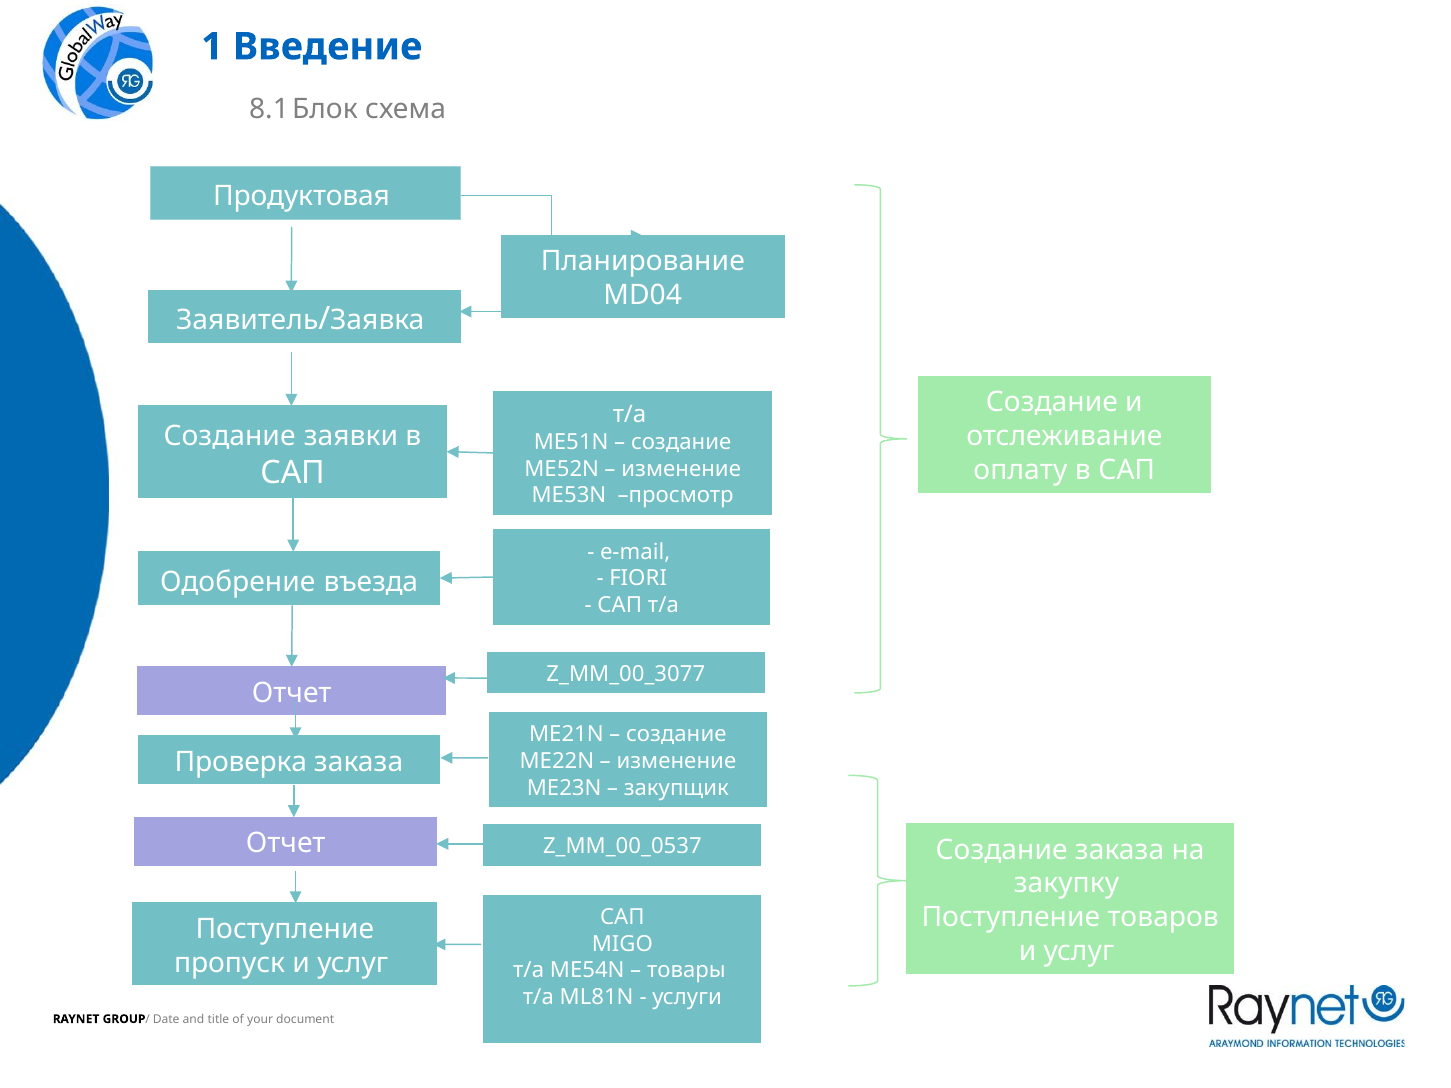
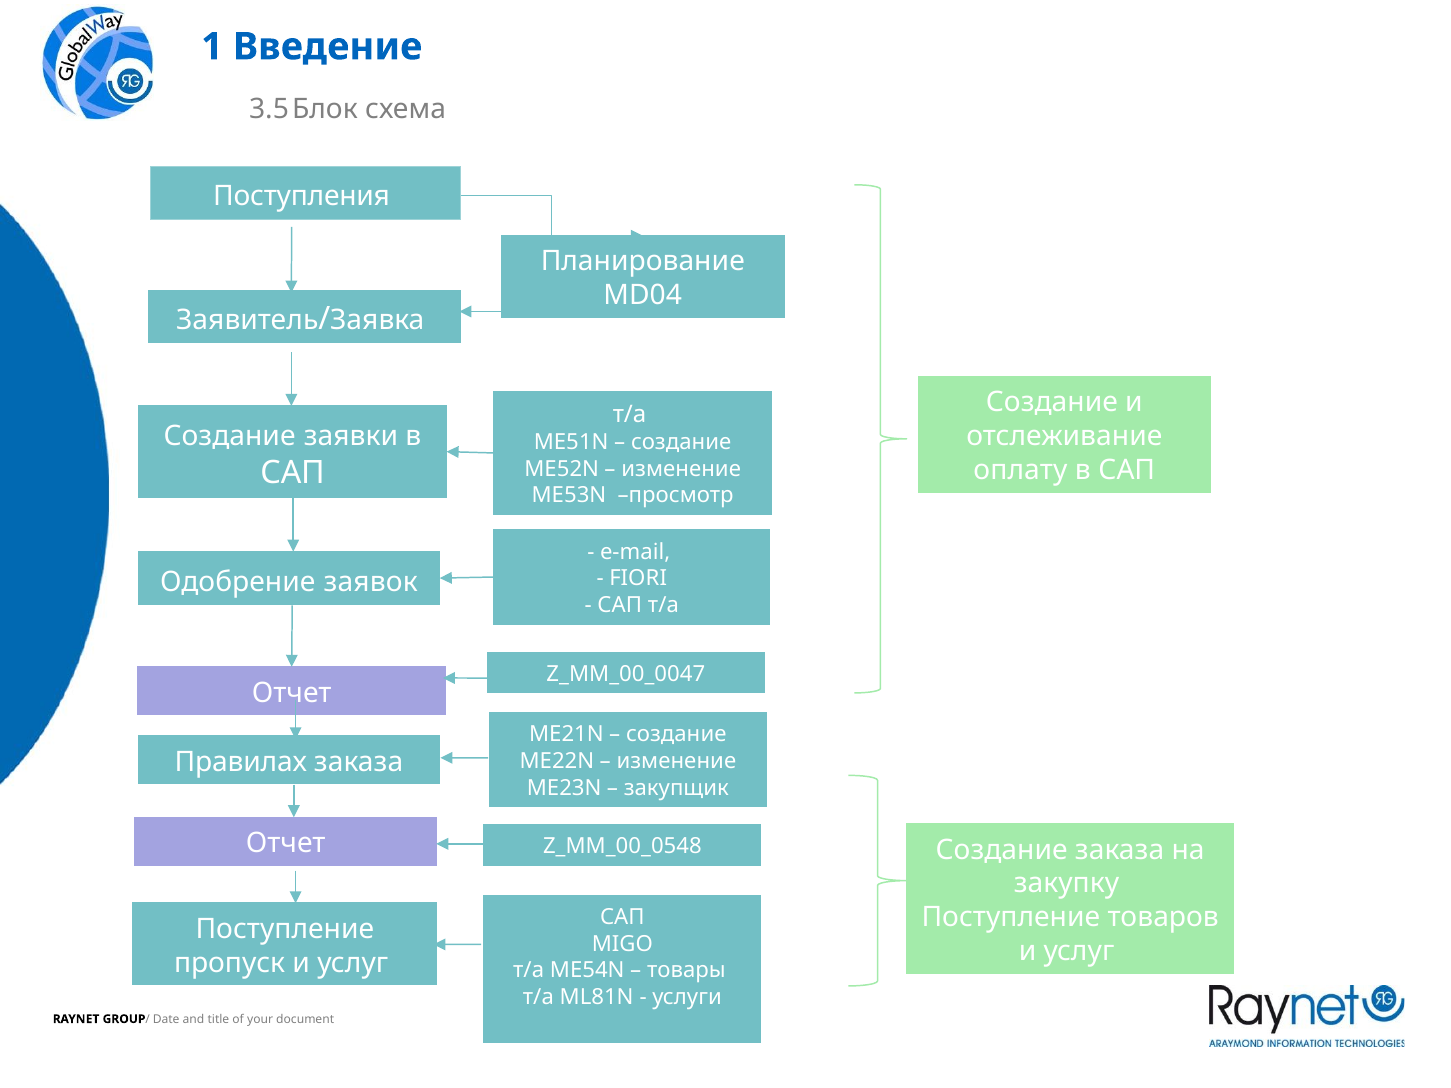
8.1: 8.1 -> 3.5
Продуктовая: Продуктовая -> Поступления
въезда: въезда -> заявок
Z_MM_00_3077: Z_MM_00_3077 -> Z_MM_00_0047
Проверка: Проверка -> Правилах
Z_MM_00_0537: Z_MM_00_0537 -> Z_MM_00_0548
